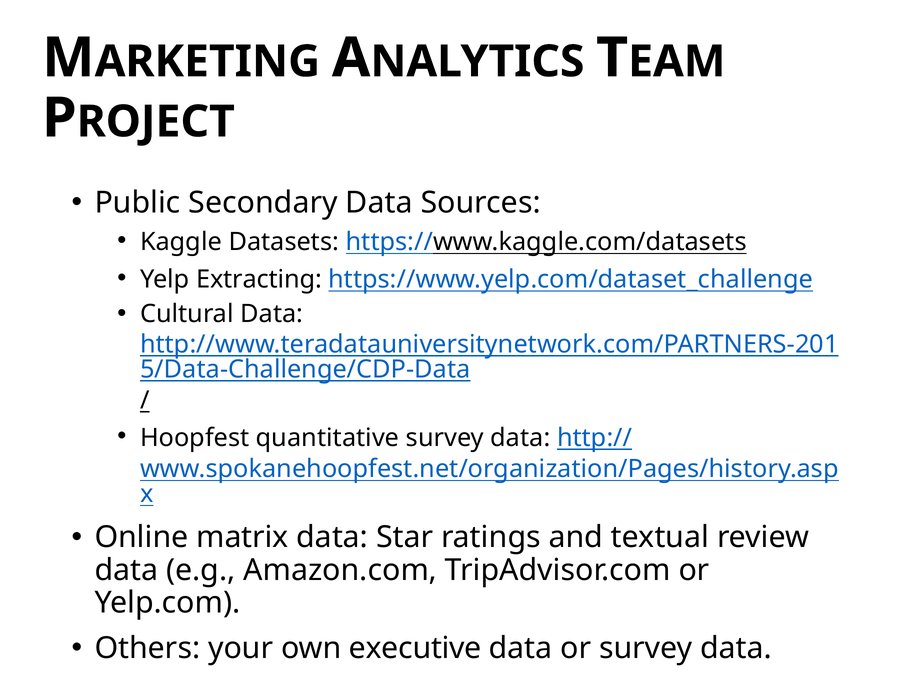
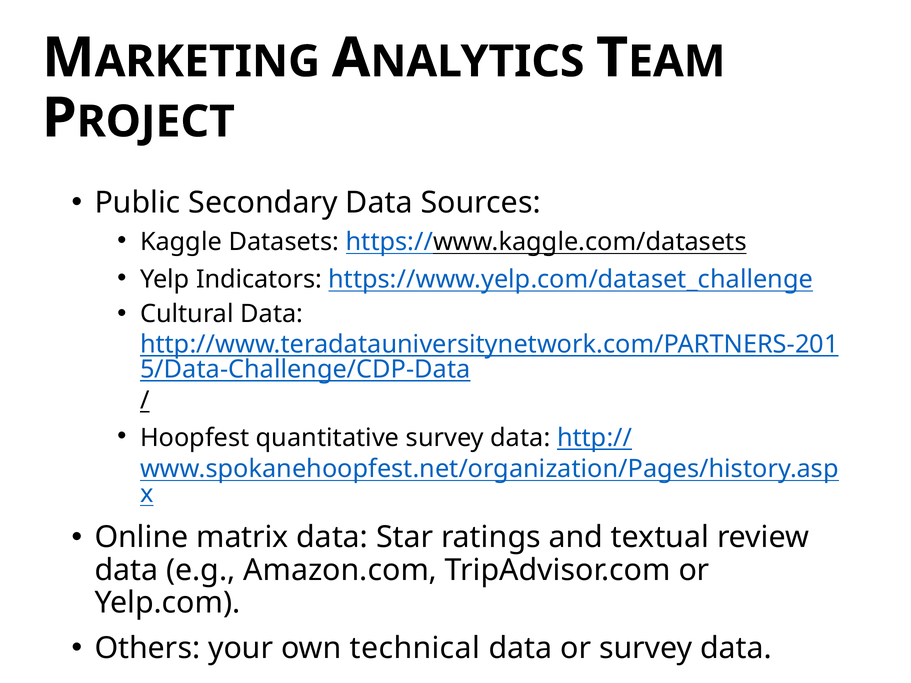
Extracting: Extracting -> Indicators
executive: executive -> technical
